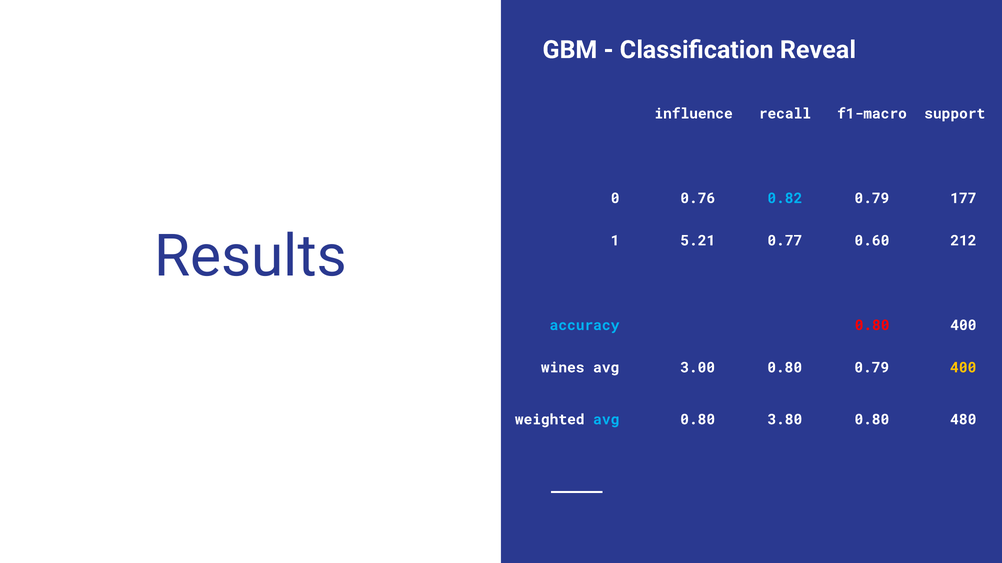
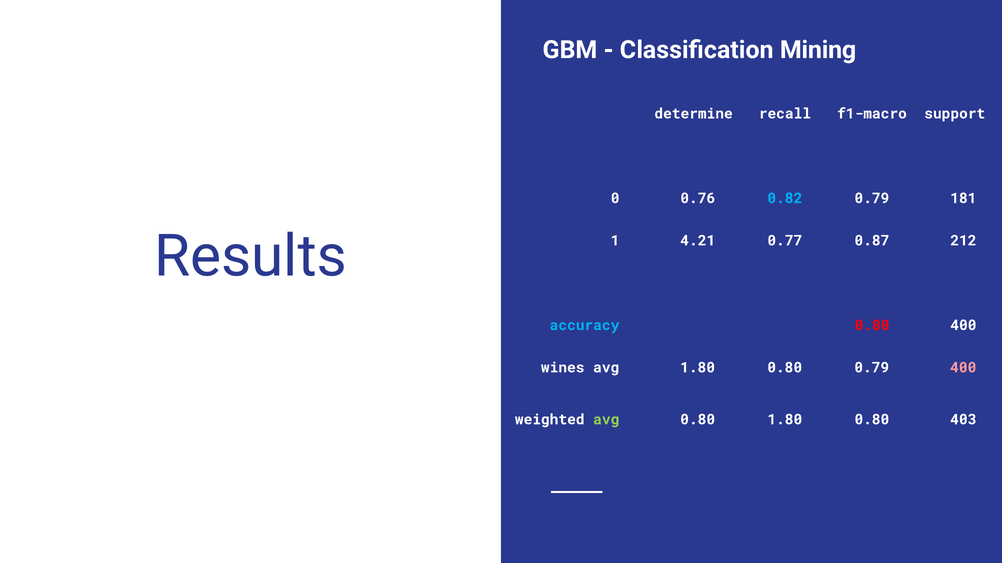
Reveal: Reveal -> Mining
influence: influence -> determine
177: 177 -> 181
5.21: 5.21 -> 4.21
0.60: 0.60 -> 0.87
avg 3.00: 3.00 -> 1.80
400 at (963, 368) colour: yellow -> pink
avg at (606, 420) colour: light blue -> light green
0.80 3.80: 3.80 -> 1.80
480: 480 -> 403
